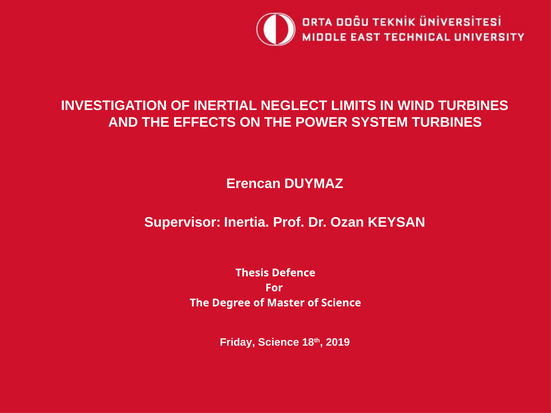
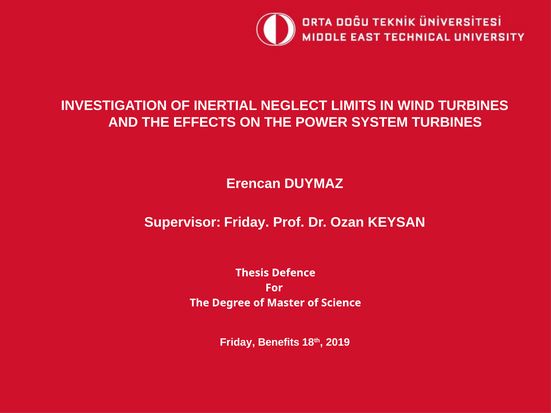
Supervisor Inertia: Inertia -> Friday
Friday Science: Science -> Benefits
